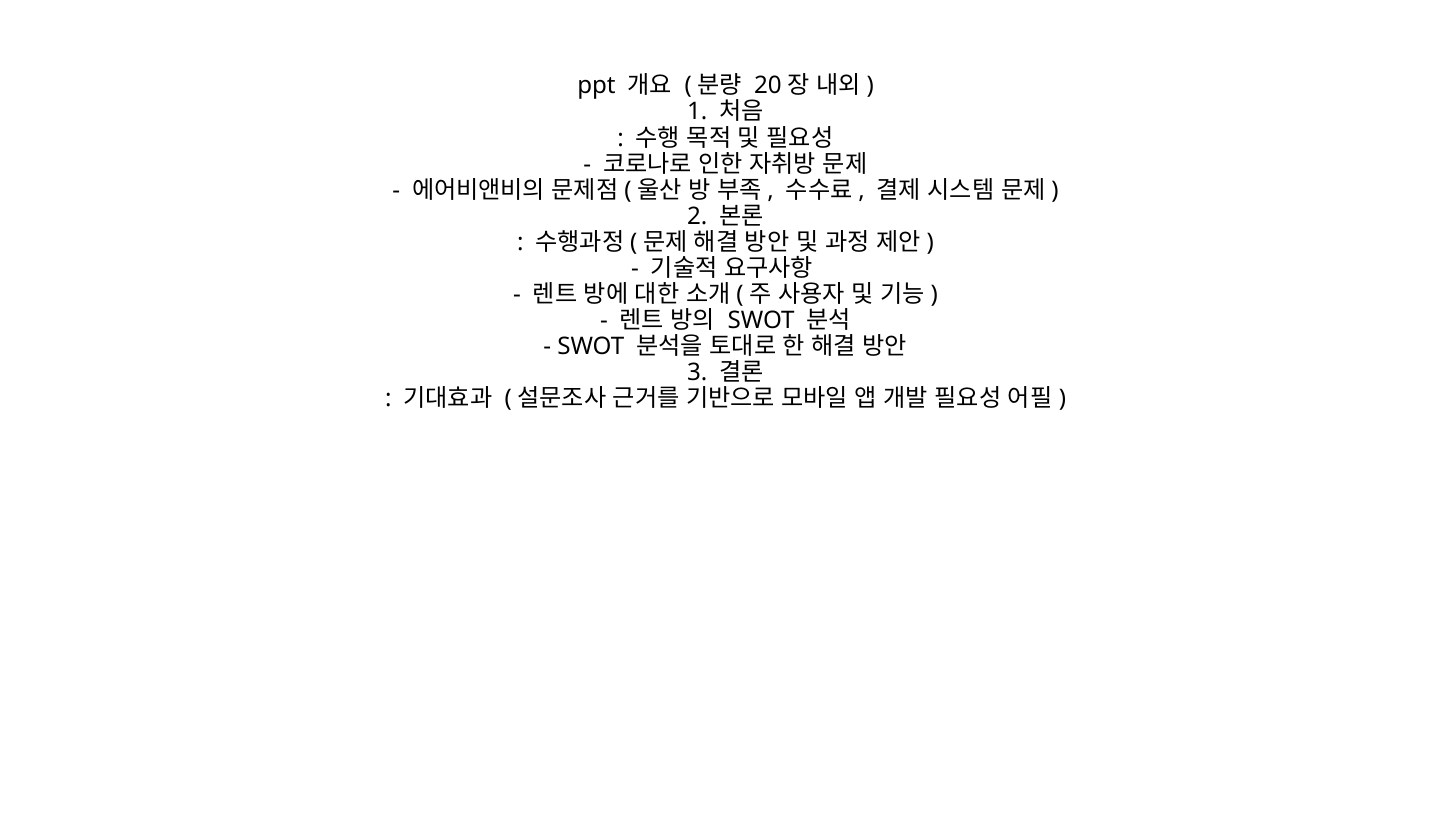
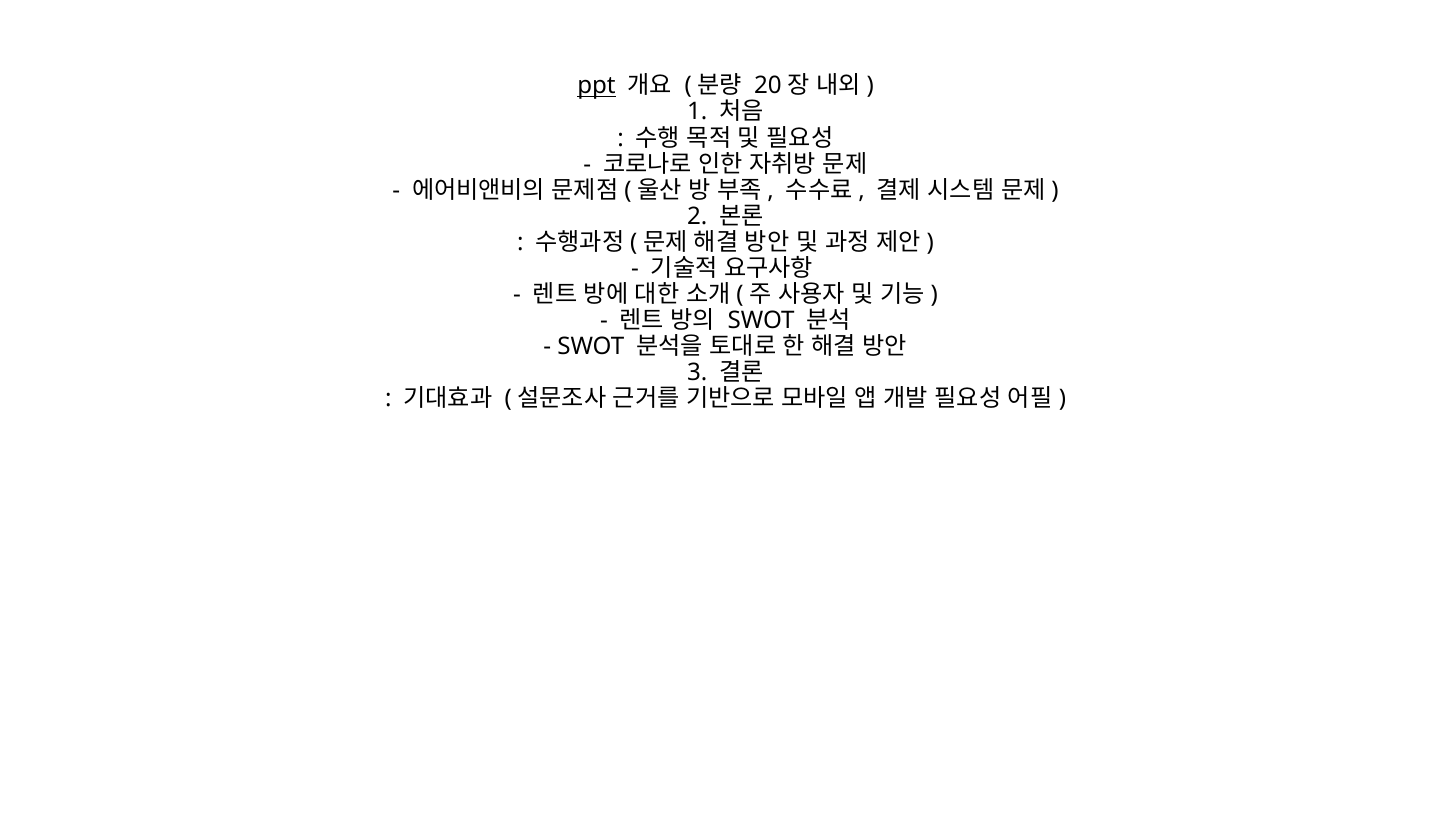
ppt underline: none -> present
